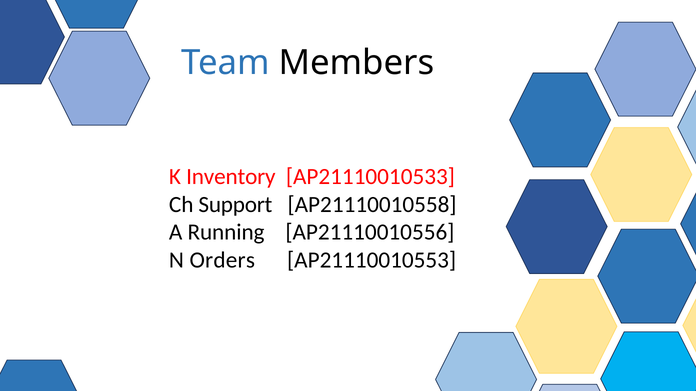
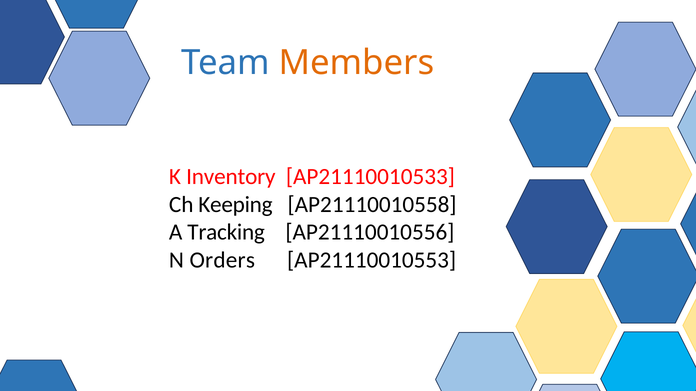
Members colour: black -> orange
Support: Support -> Keeping
Running: Running -> Tracking
